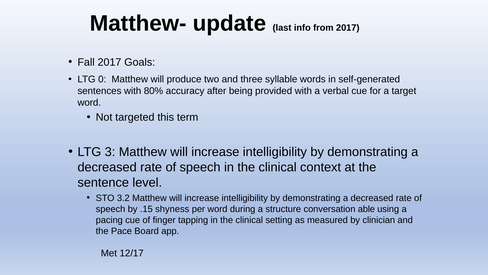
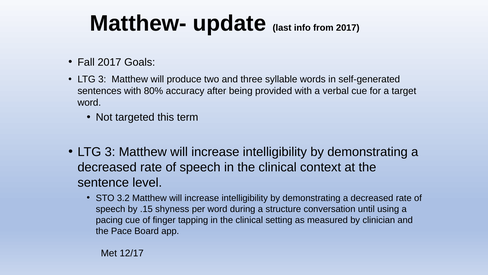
0 at (102, 79): 0 -> 3
able: able -> until
